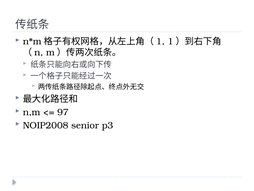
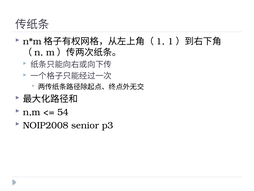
97: 97 -> 54
